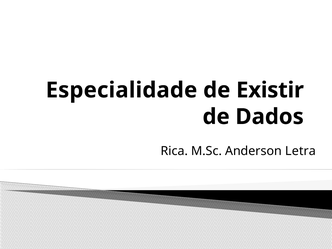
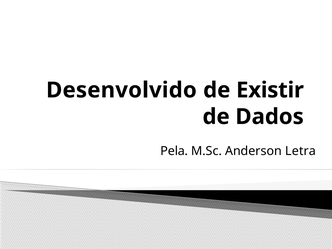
Especialidade: Especialidade -> Desenvolvido
Rica: Rica -> Pela
